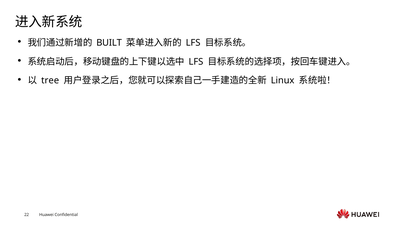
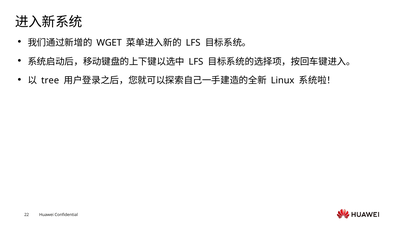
BUILT: BUILT -> WGET
